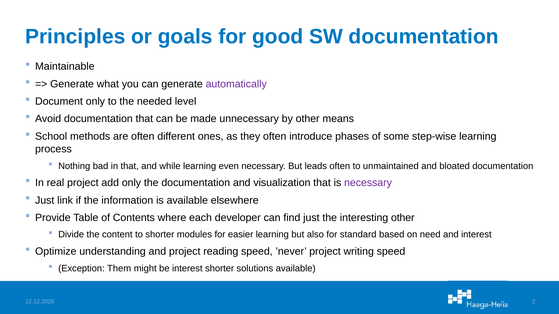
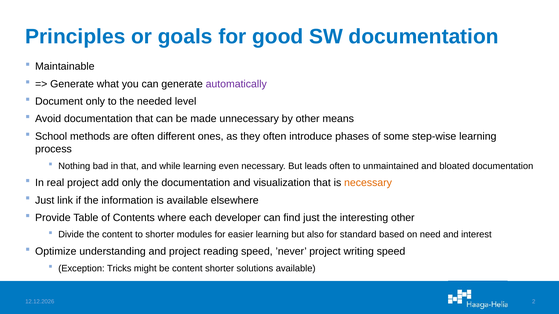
necessary at (368, 183) colour: purple -> orange
Them: Them -> Tricks
be interest: interest -> content
